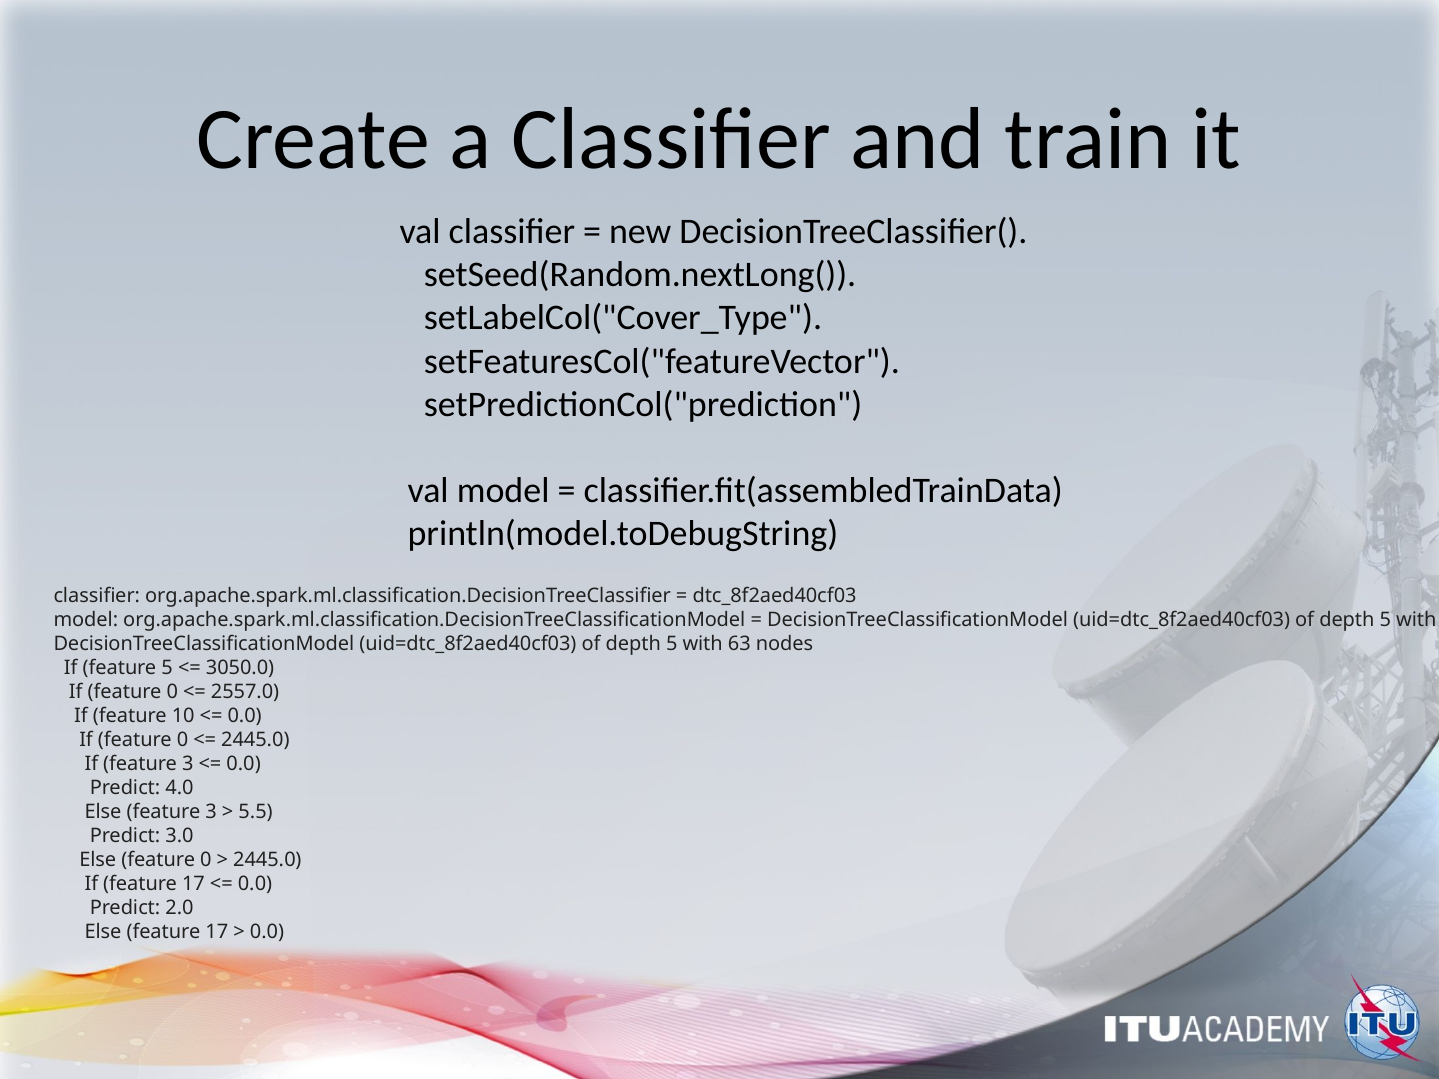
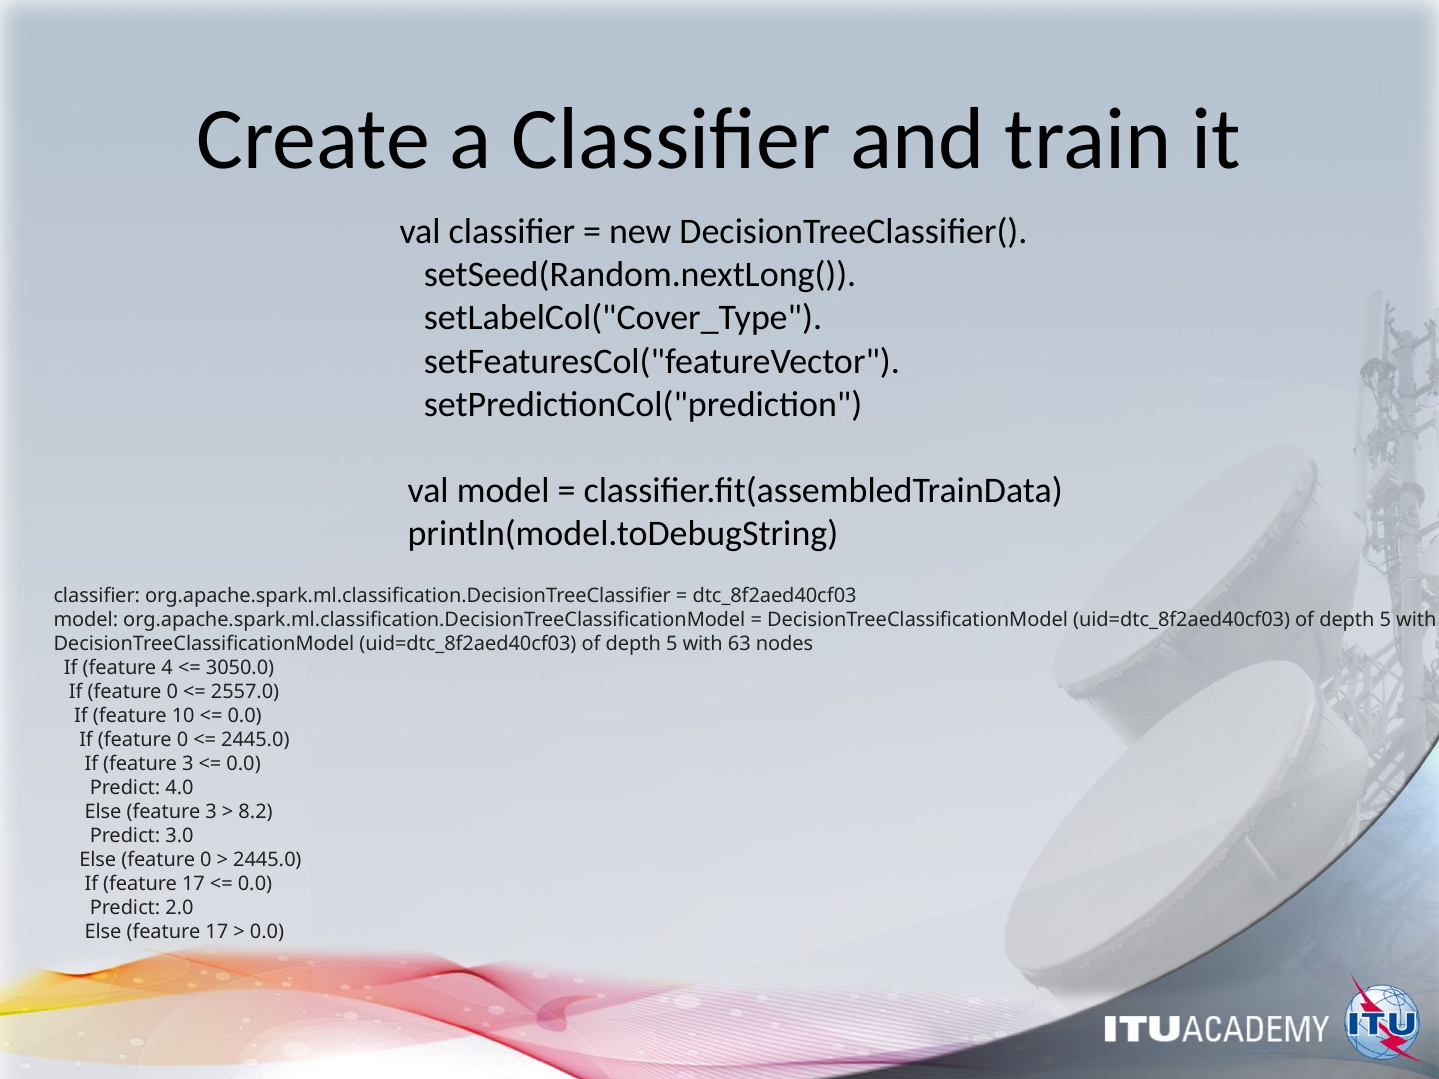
feature 5: 5 -> 4
5.5: 5.5 -> 8.2
